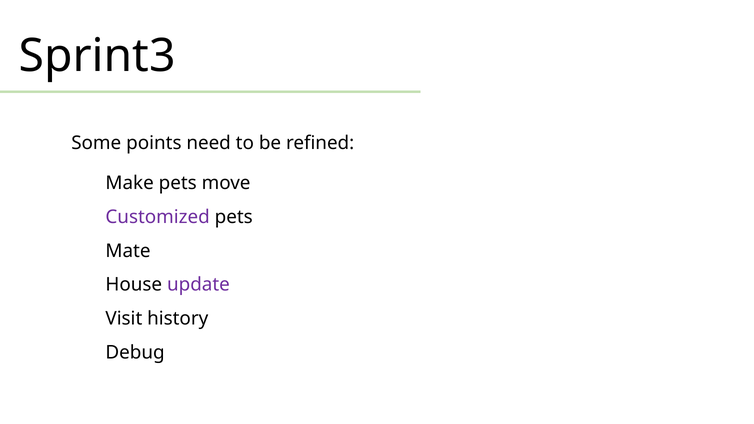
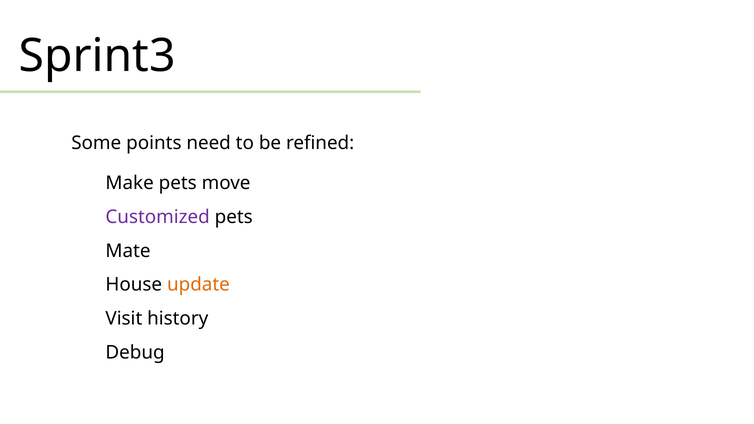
update colour: purple -> orange
